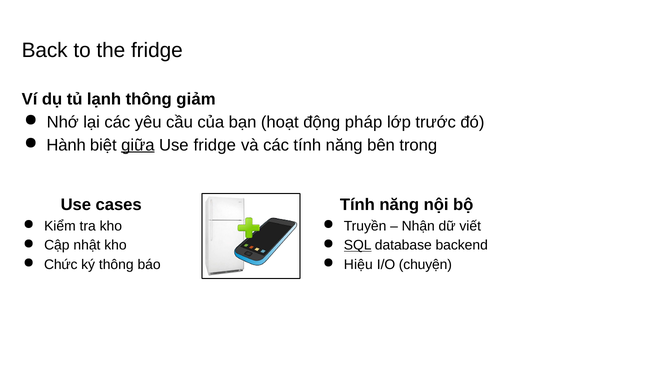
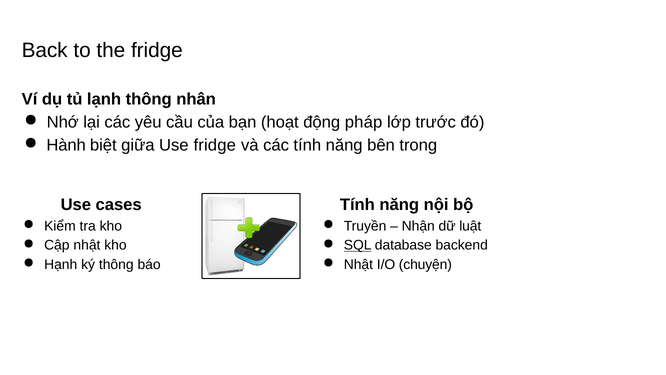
giảm: giảm -> nhân
giữa underline: present -> none
viết: viết -> luật
Chức: Chức -> Hạnh
Hiệu at (358, 264): Hiệu -> Nhật
